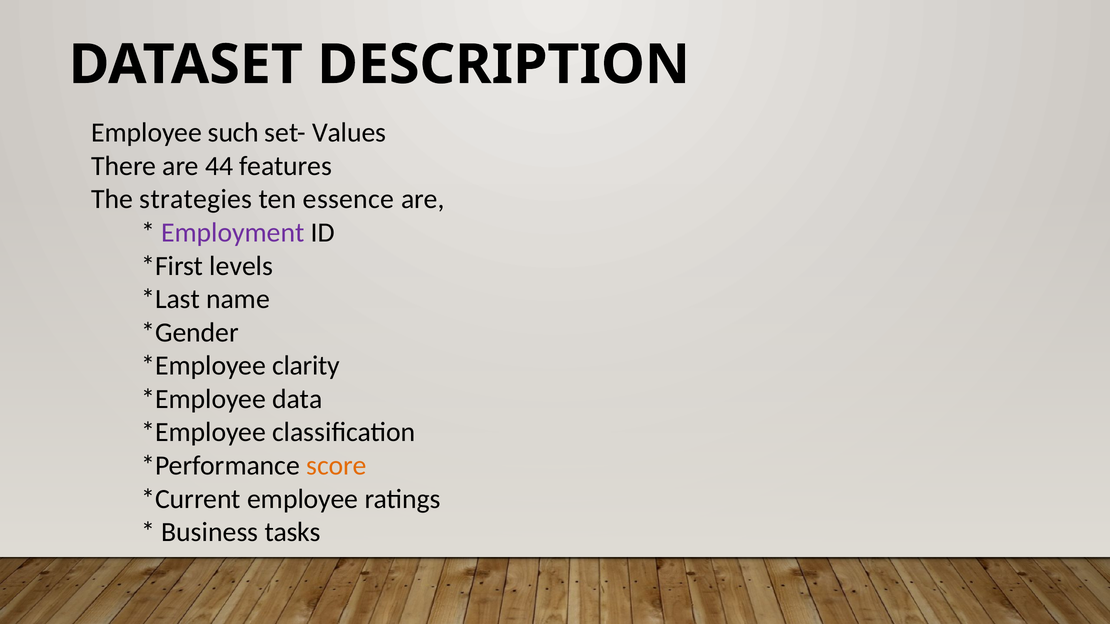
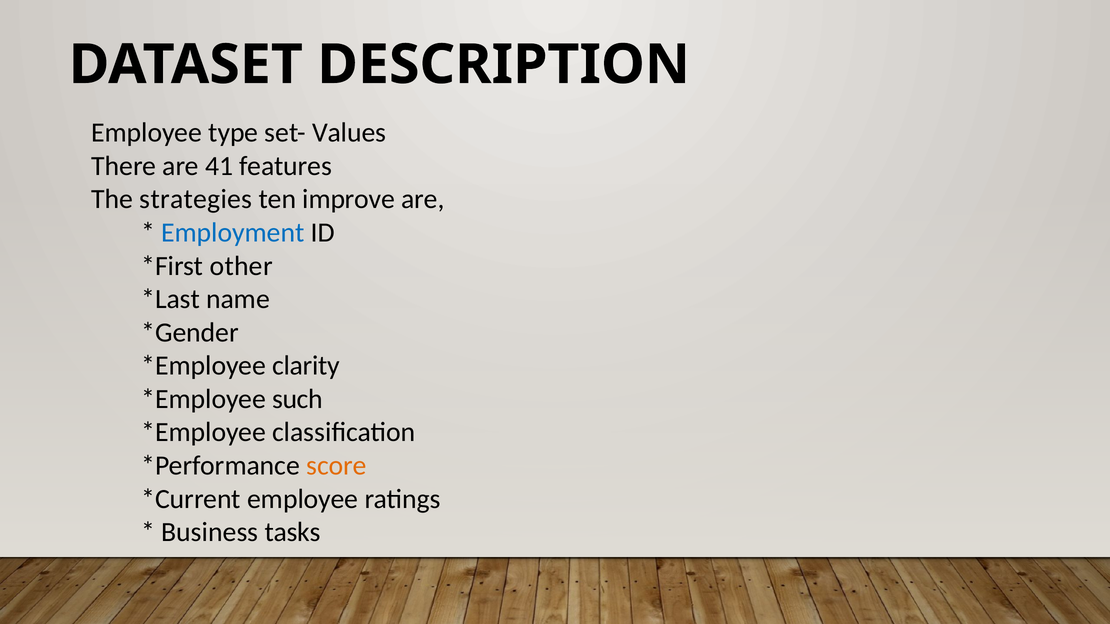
such: such -> type
44: 44 -> 41
essence: essence -> improve
Employment colour: purple -> blue
levels: levels -> other
data: data -> such
